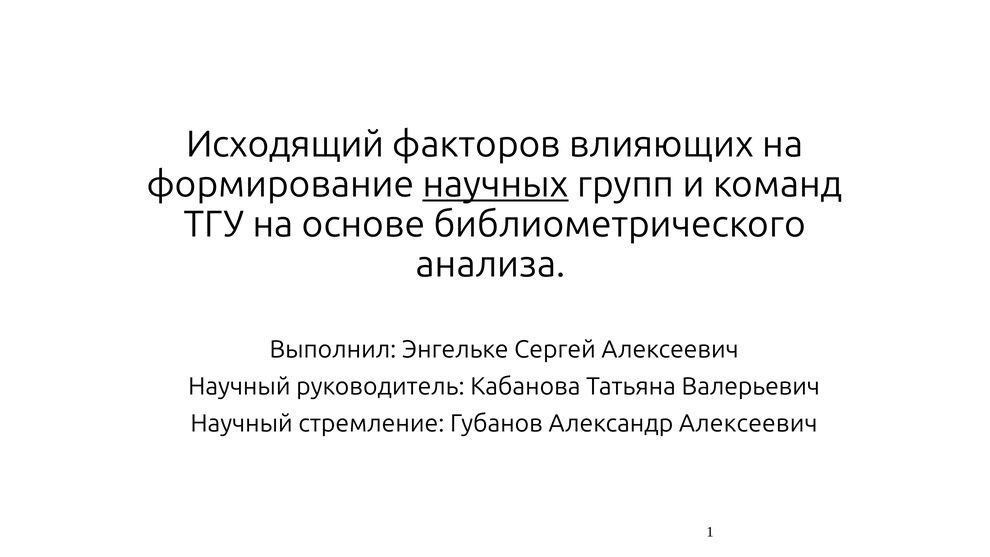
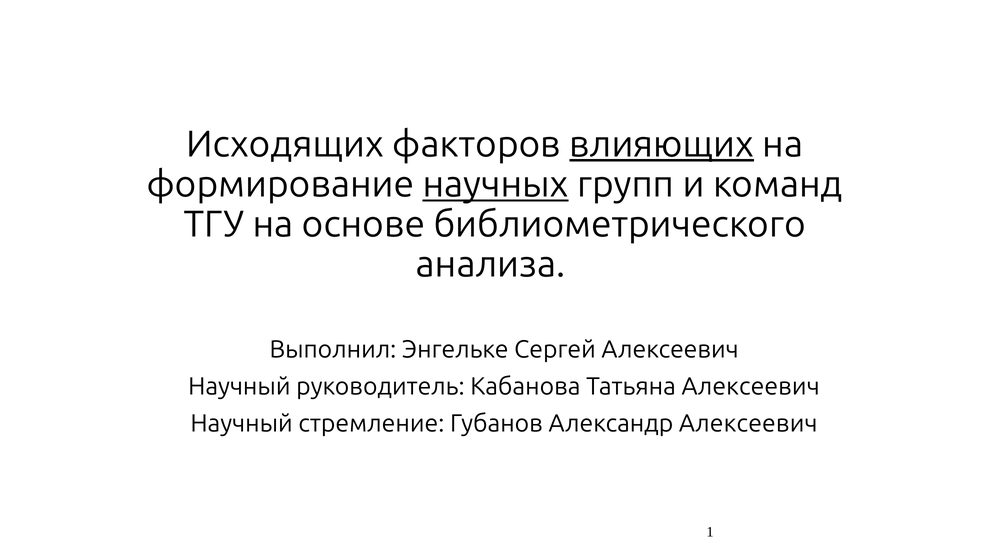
Исходящий: Исходящий -> Исходящих
влияющих underline: none -> present
Татьяна Валерьевич: Валерьевич -> Алексеевич
